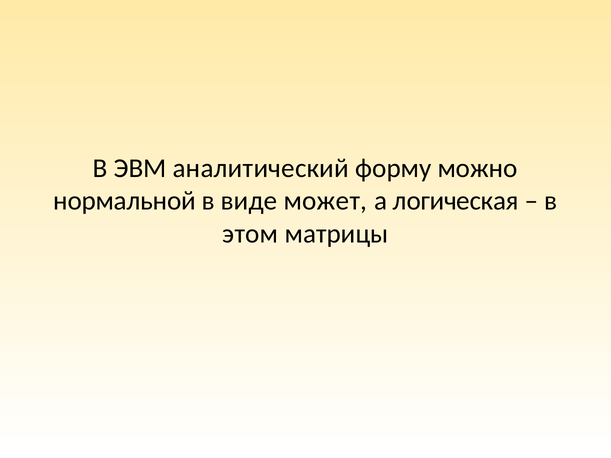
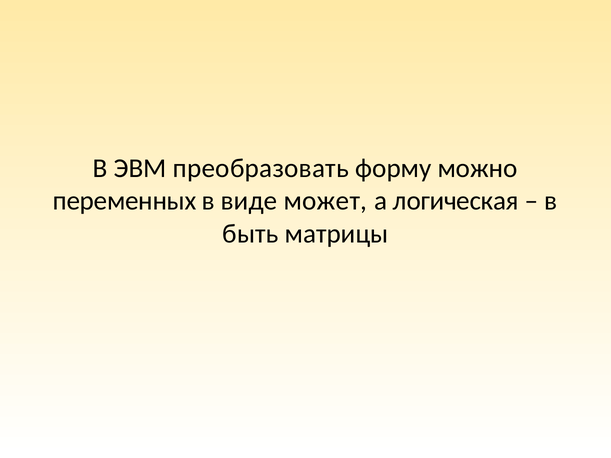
аналитический: аналитический -> преобразовать
нормальной: нормальной -> переменных
этом: этом -> быть
